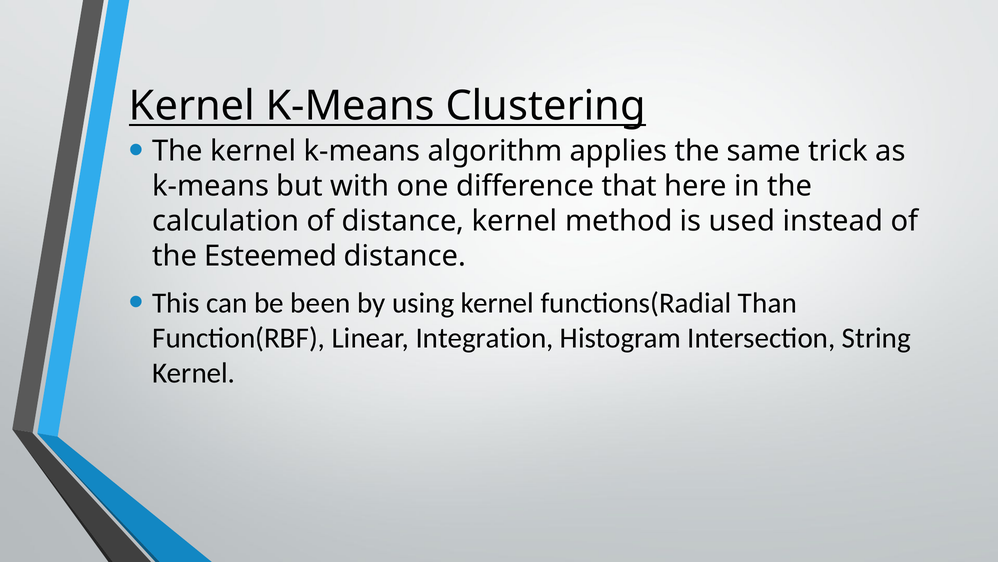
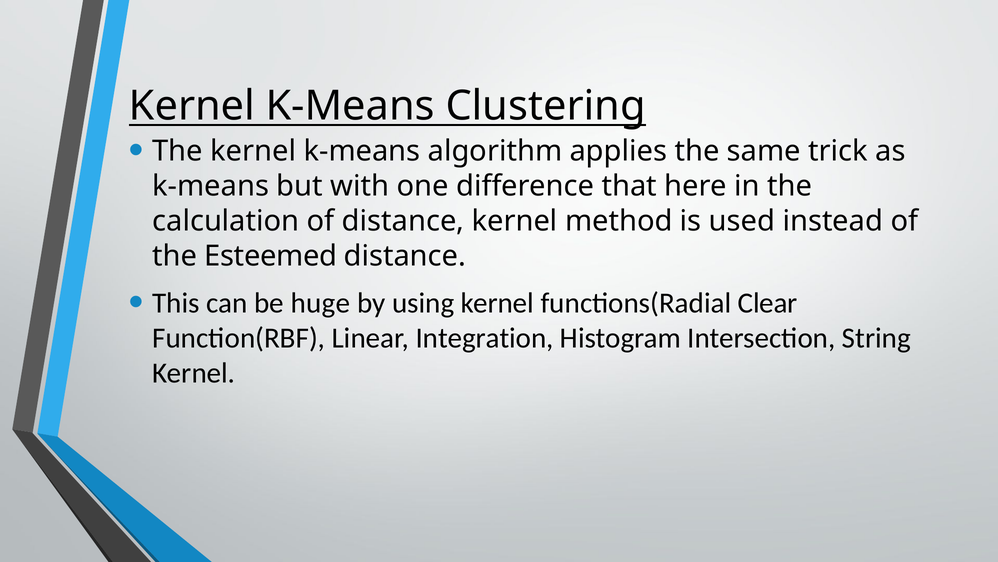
been: been -> huge
Than: Than -> Clear
